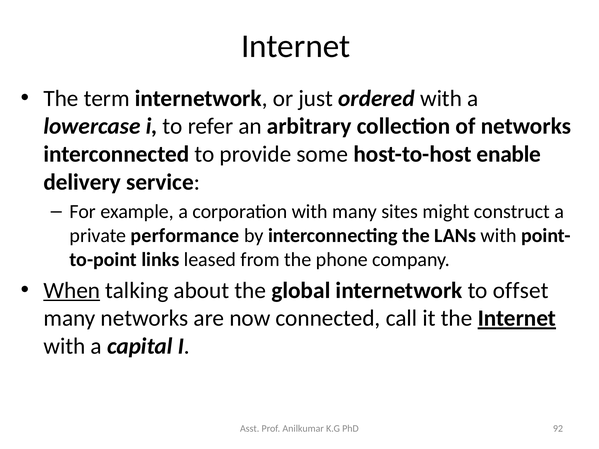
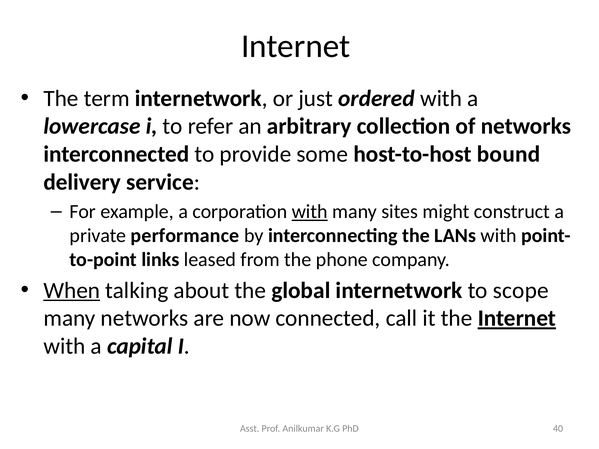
enable: enable -> bound
with at (310, 212) underline: none -> present
offset: offset -> scope
92: 92 -> 40
